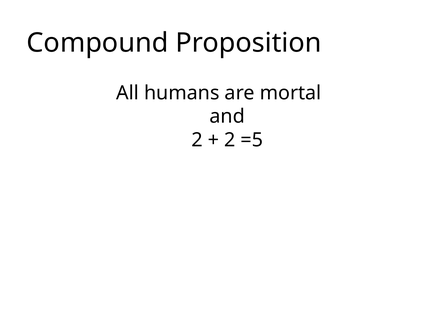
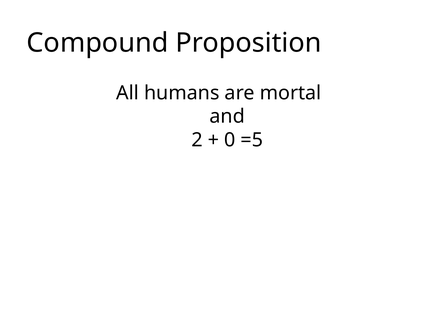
2 at (230, 140): 2 -> 0
